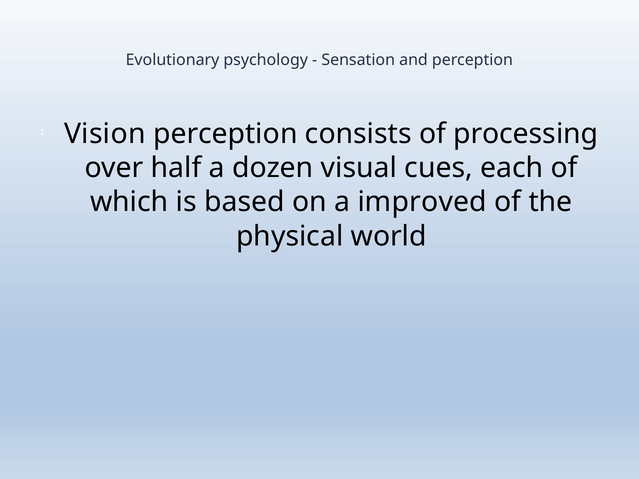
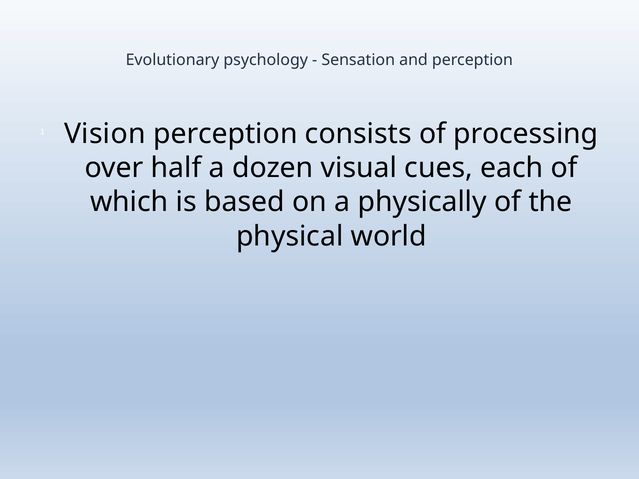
improved: improved -> physically
